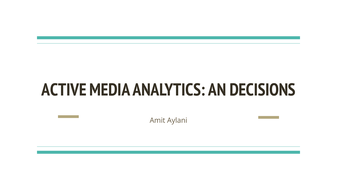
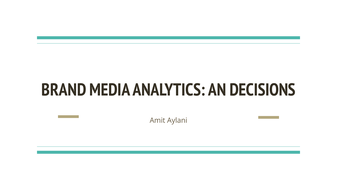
ACTIVE: ACTIVE -> BRAND
